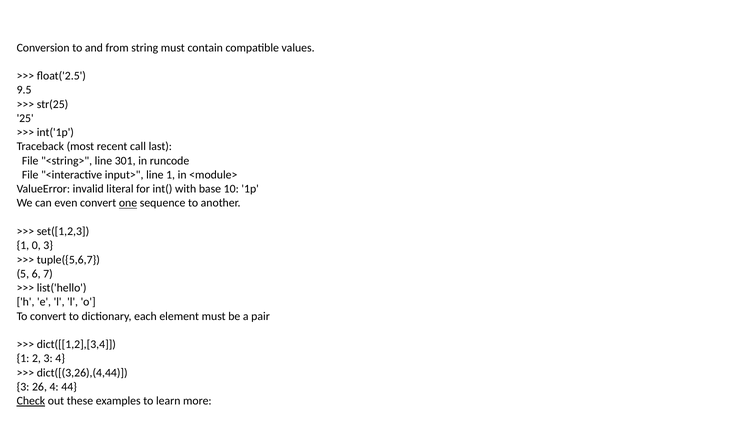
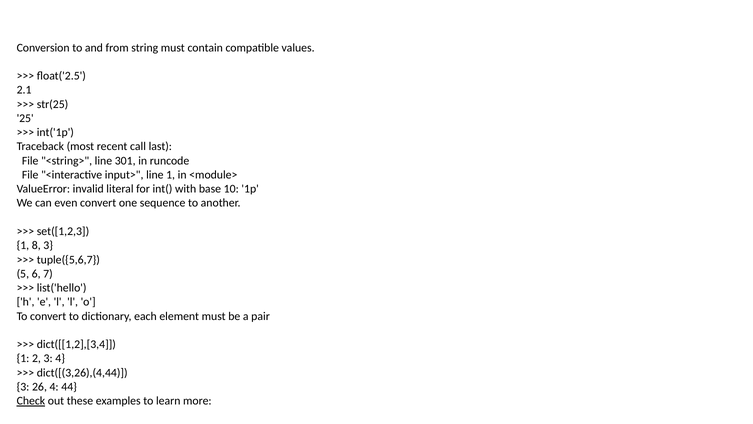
9.5: 9.5 -> 2.1
one underline: present -> none
0: 0 -> 8
